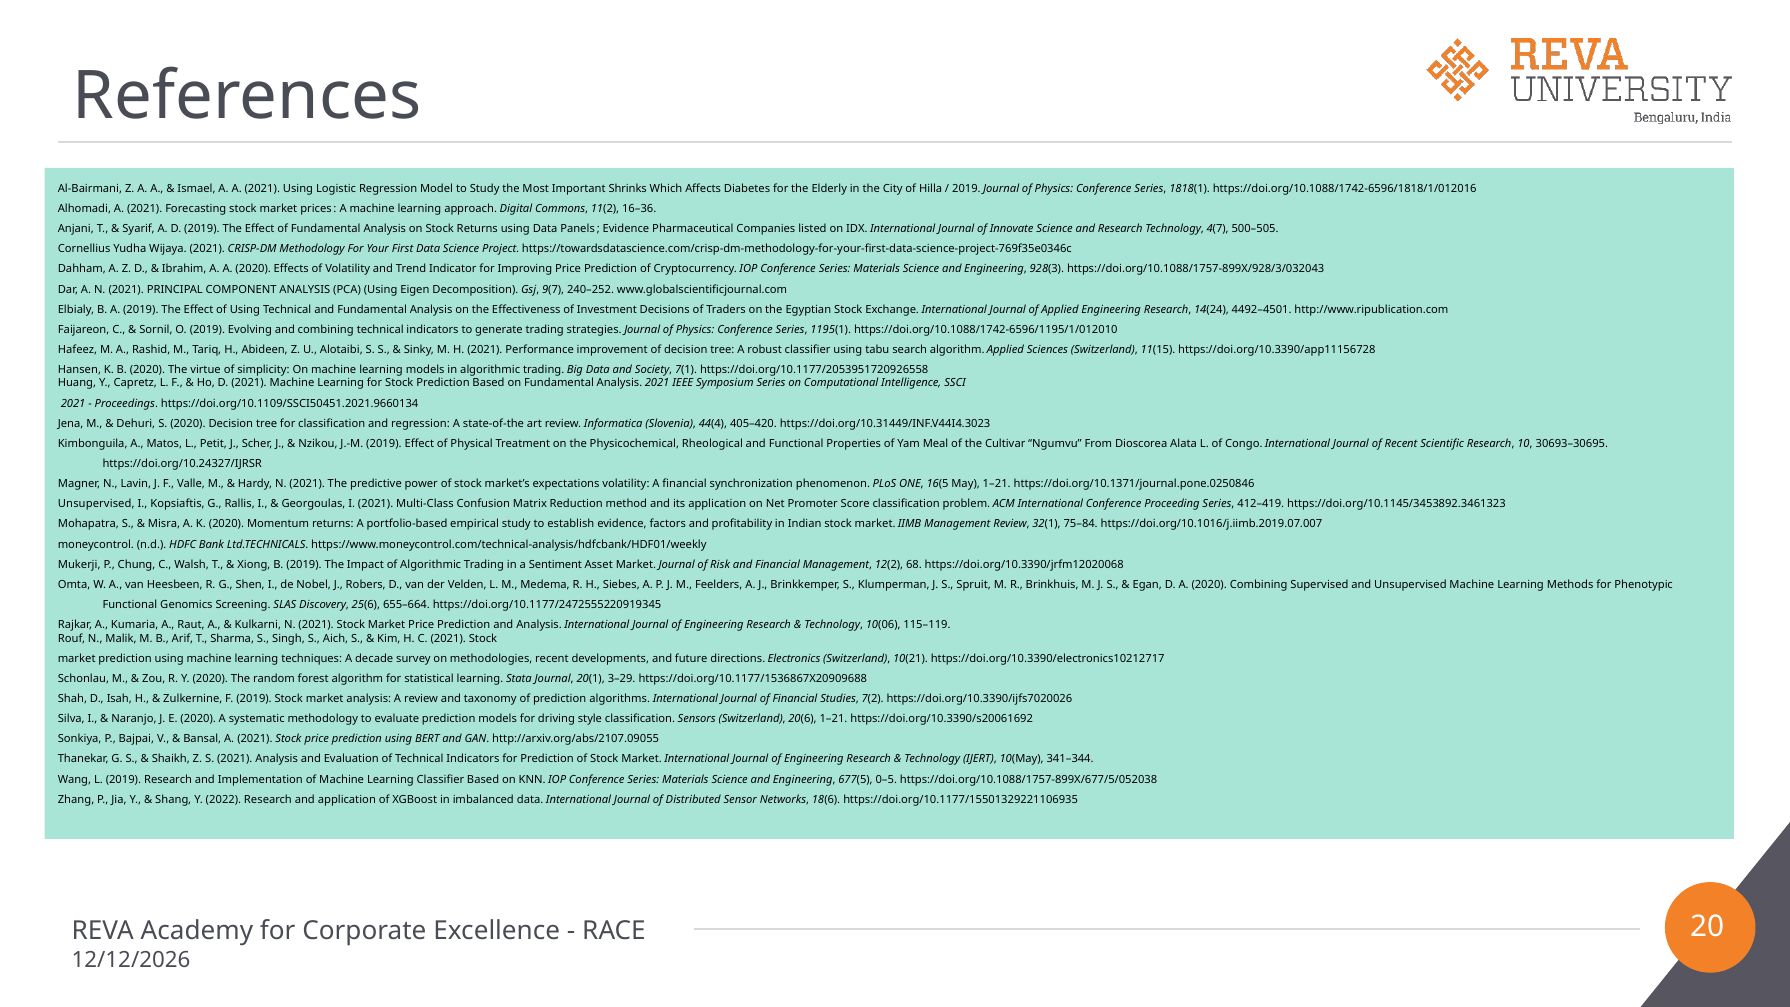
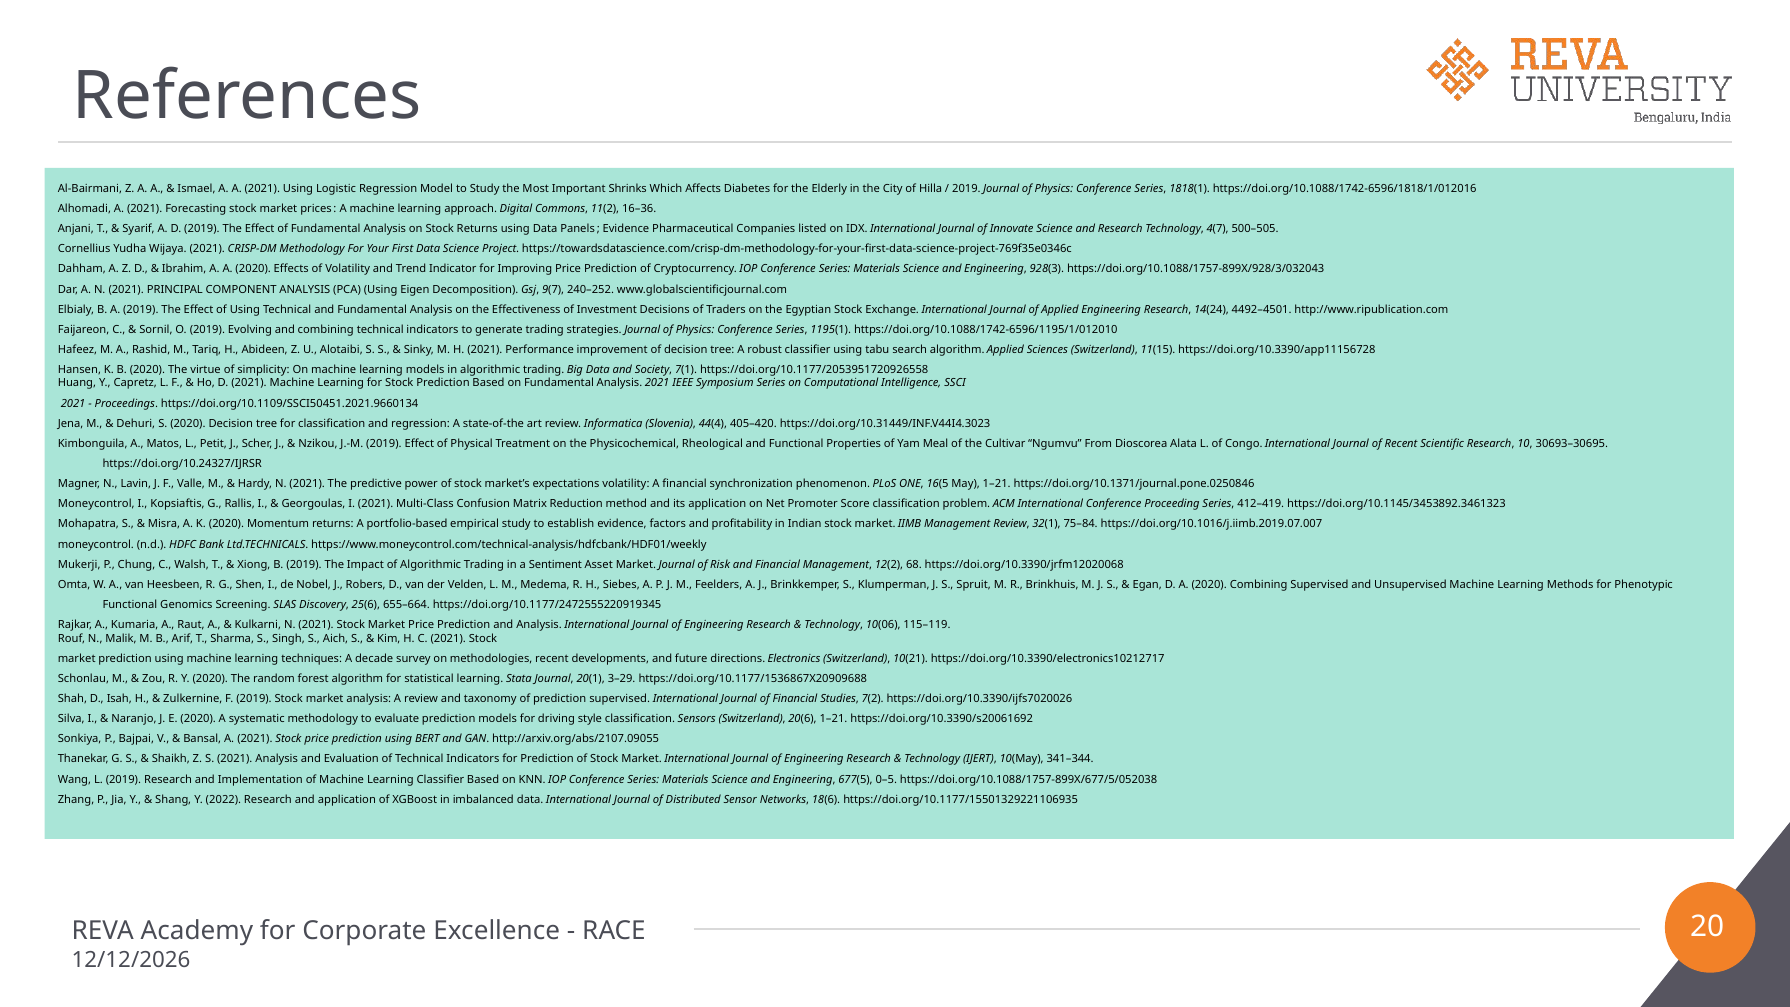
Unsupervised at (96, 504): Unsupervised -> Moneycontrol
prediction algorithms: algorithms -> supervised
